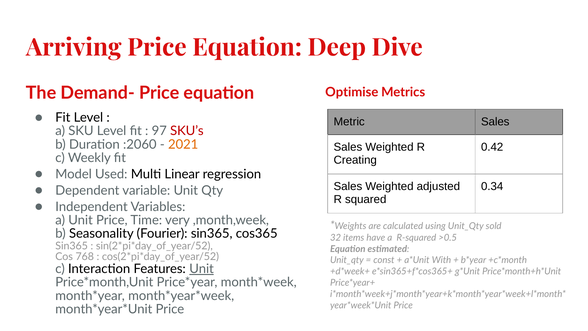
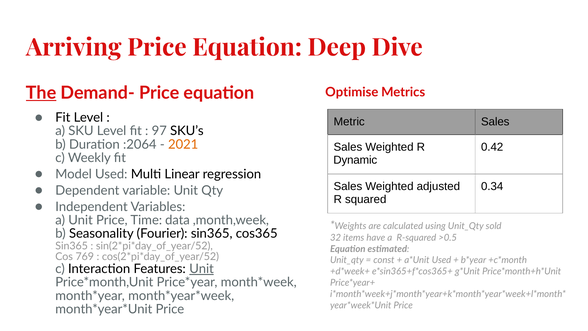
The underline: none -> present
SKU’s colour: red -> black
:2060: :2060 -> :2064
Creating: Creating -> Dynamic
very: very -> data
768: 768 -> 769
With at (441, 260): With -> Used
